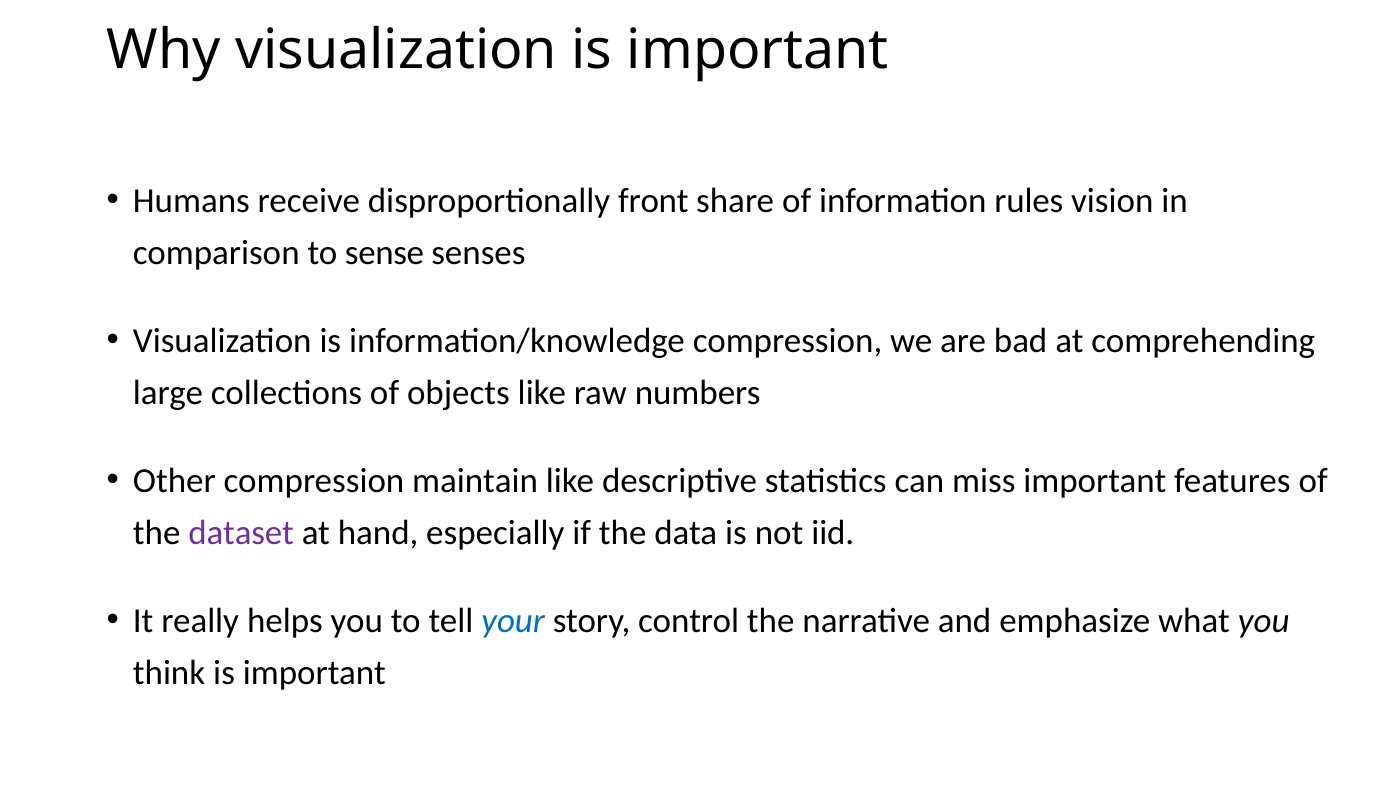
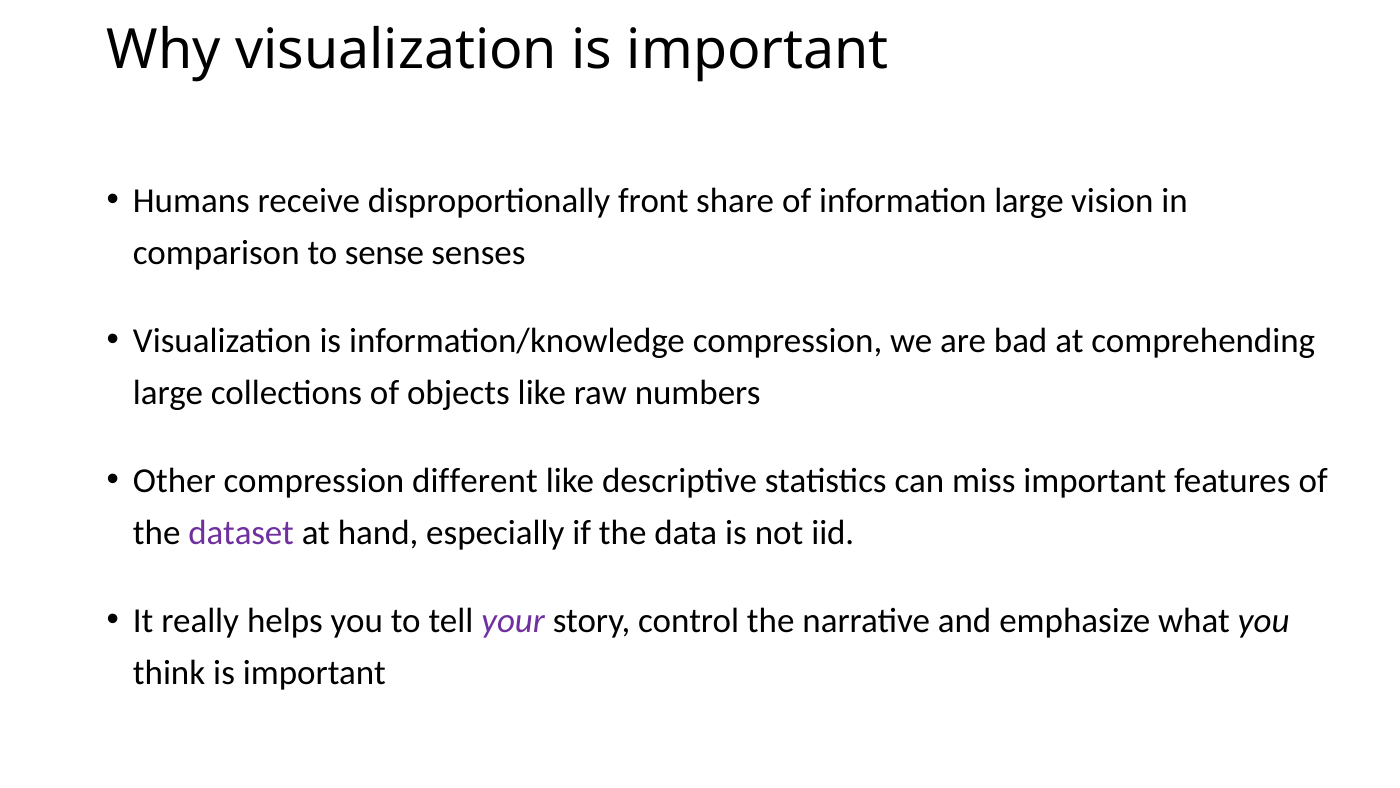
information rules: rules -> large
maintain: maintain -> different
your colour: blue -> purple
